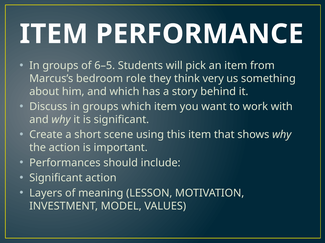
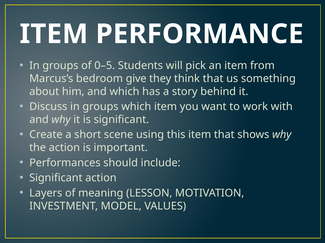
6–5: 6–5 -> 0–5
role: role -> give
think very: very -> that
